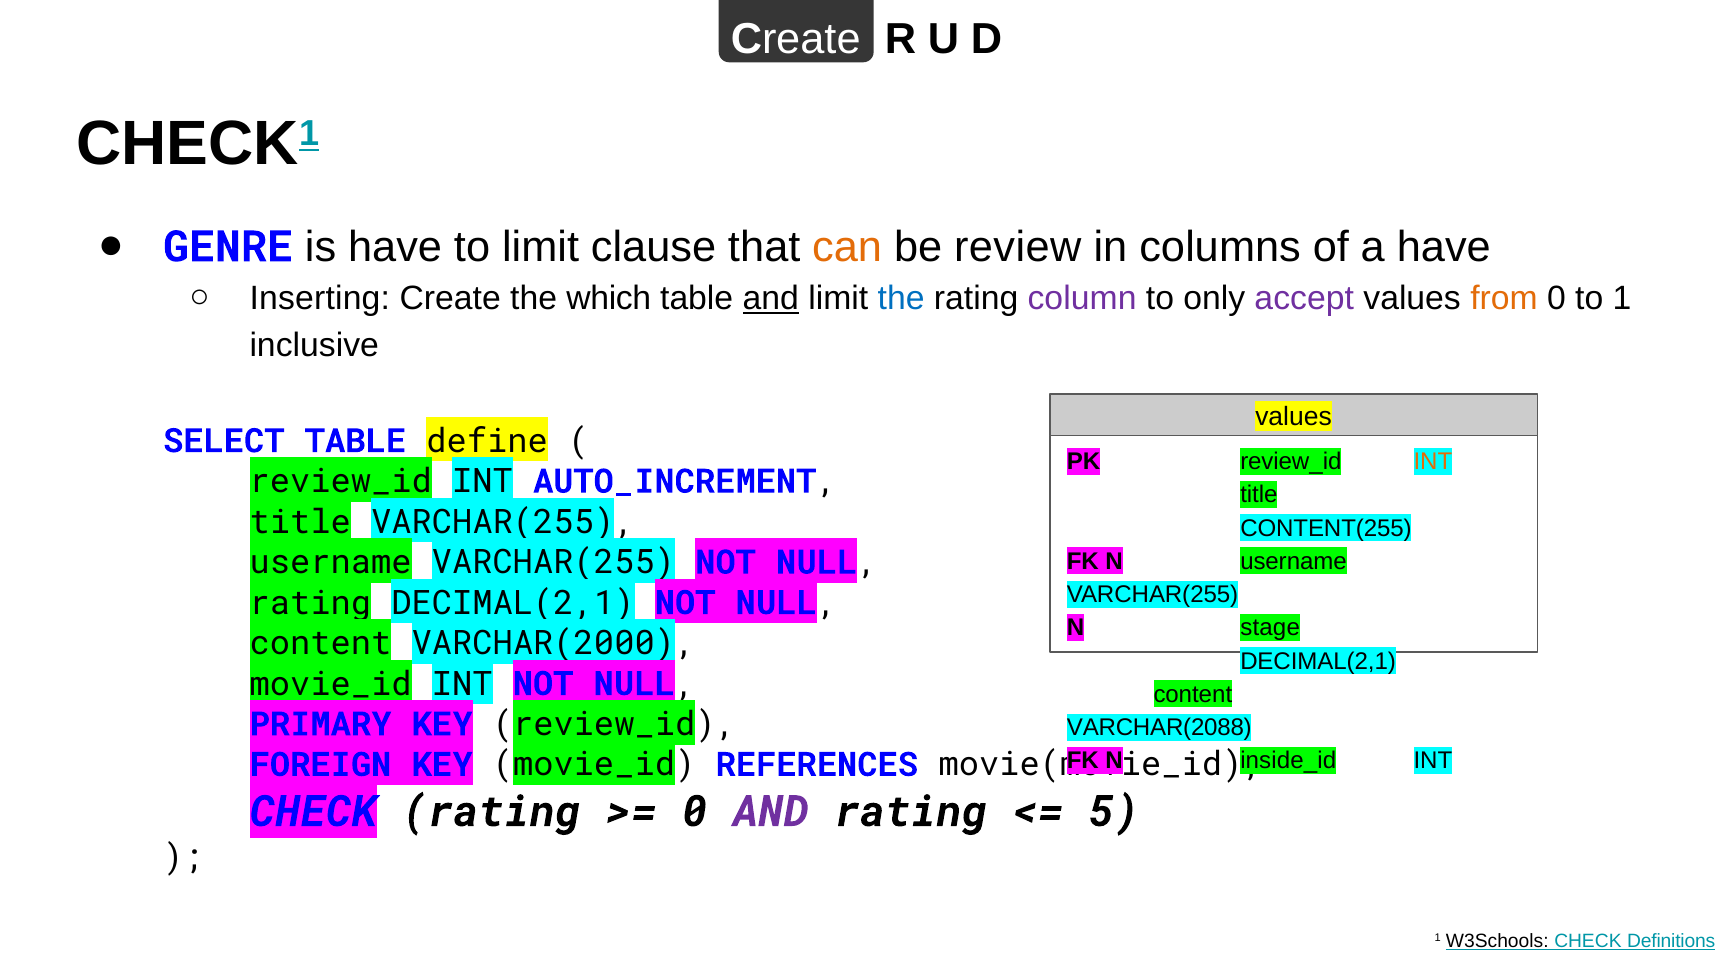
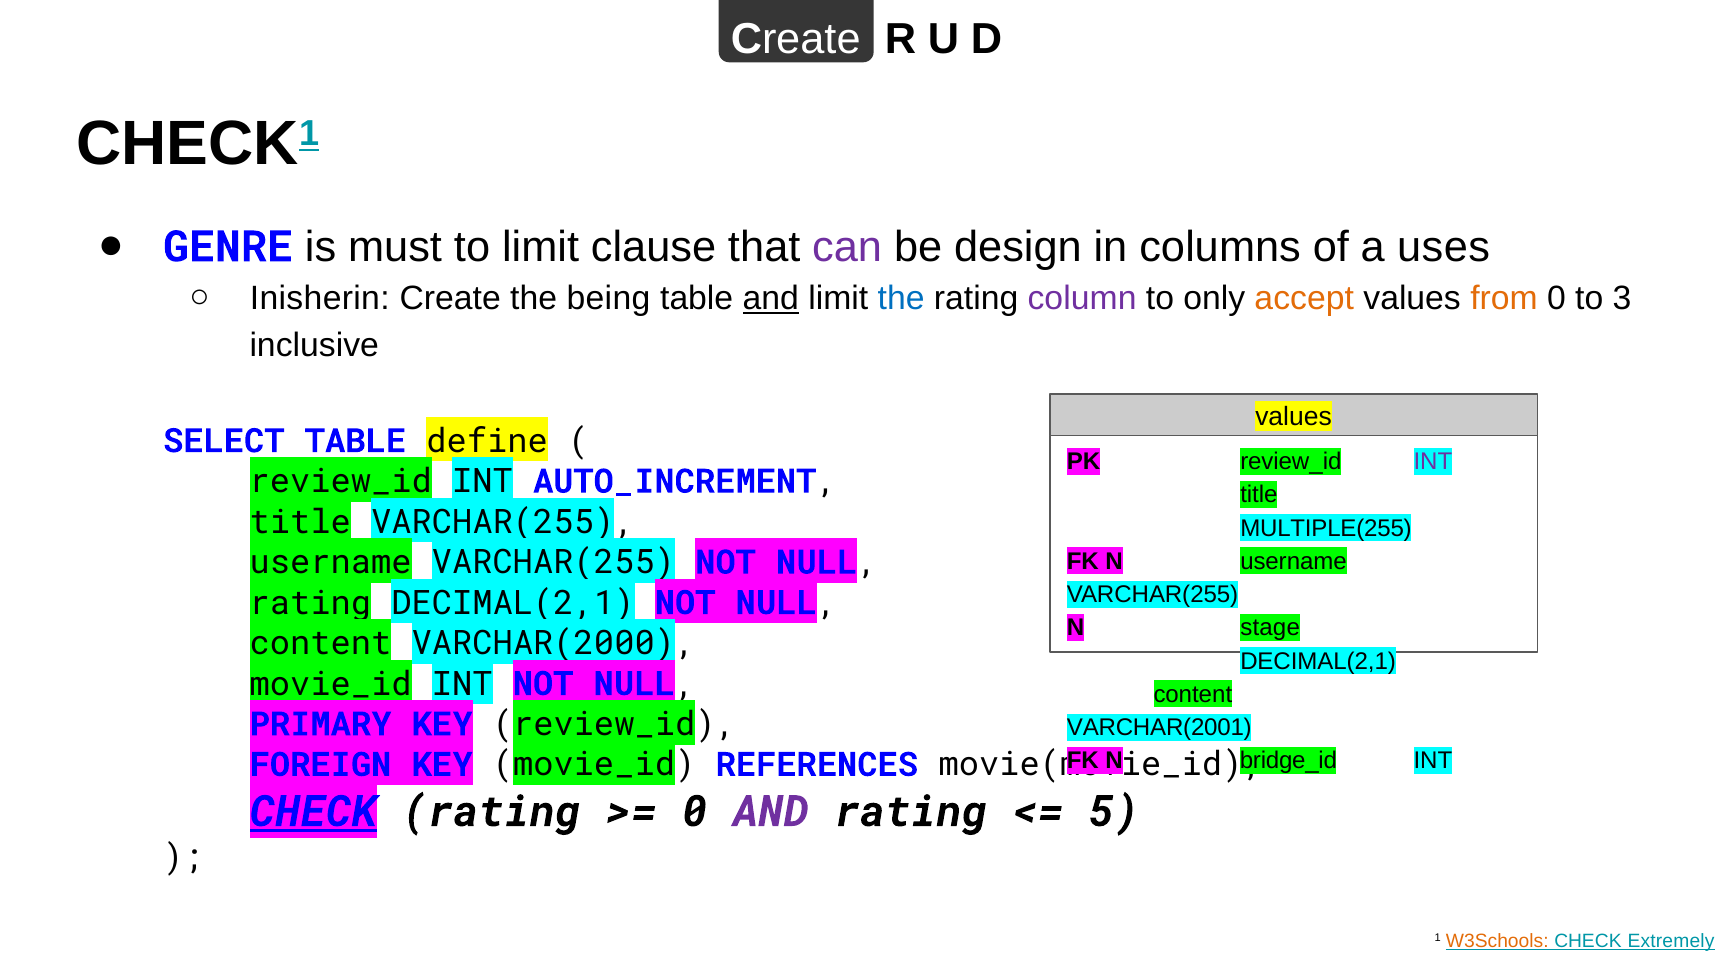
is have: have -> must
can colour: orange -> purple
review: review -> design
a have: have -> uses
Inserting: Inserting -> Inisherin
which: which -> being
accept colour: purple -> orange
to 1: 1 -> 3
INT at (1433, 462) colour: orange -> purple
CONTENT(255: CONTENT(255 -> MULTIPLE(255
VARCHAR(2088: VARCHAR(2088 -> VARCHAR(2001
inside_id: inside_id -> bridge_id
CHECK at (313, 812) underline: none -> present
W3Schools colour: black -> orange
Definitions: Definitions -> Extremely
